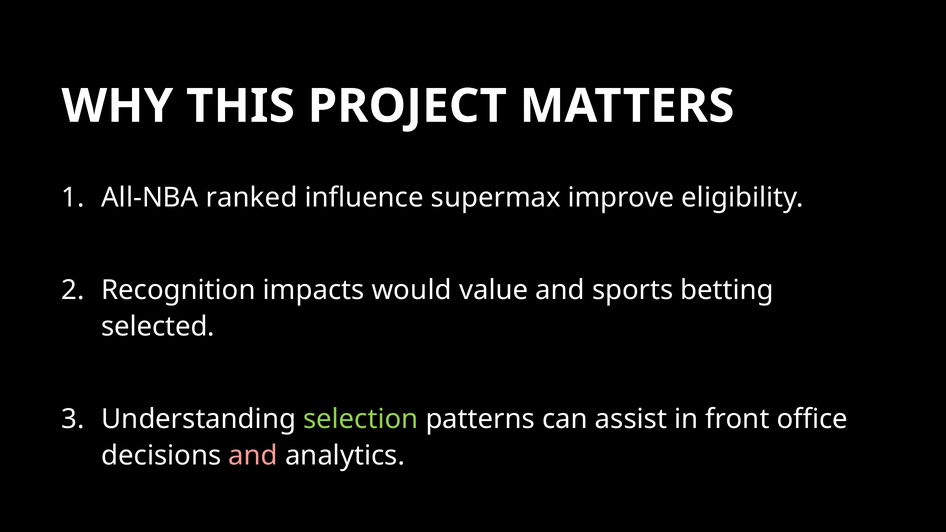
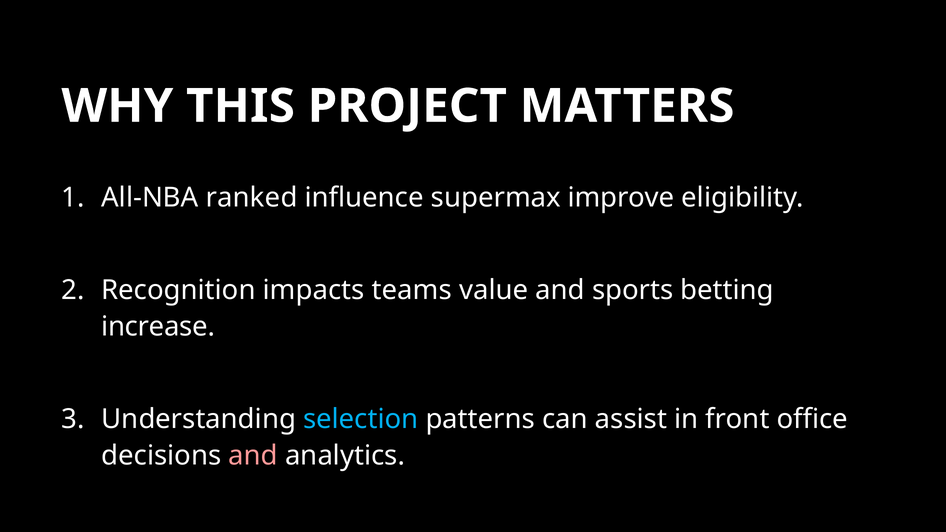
would: would -> teams
selected: selected -> increase
selection colour: light green -> light blue
